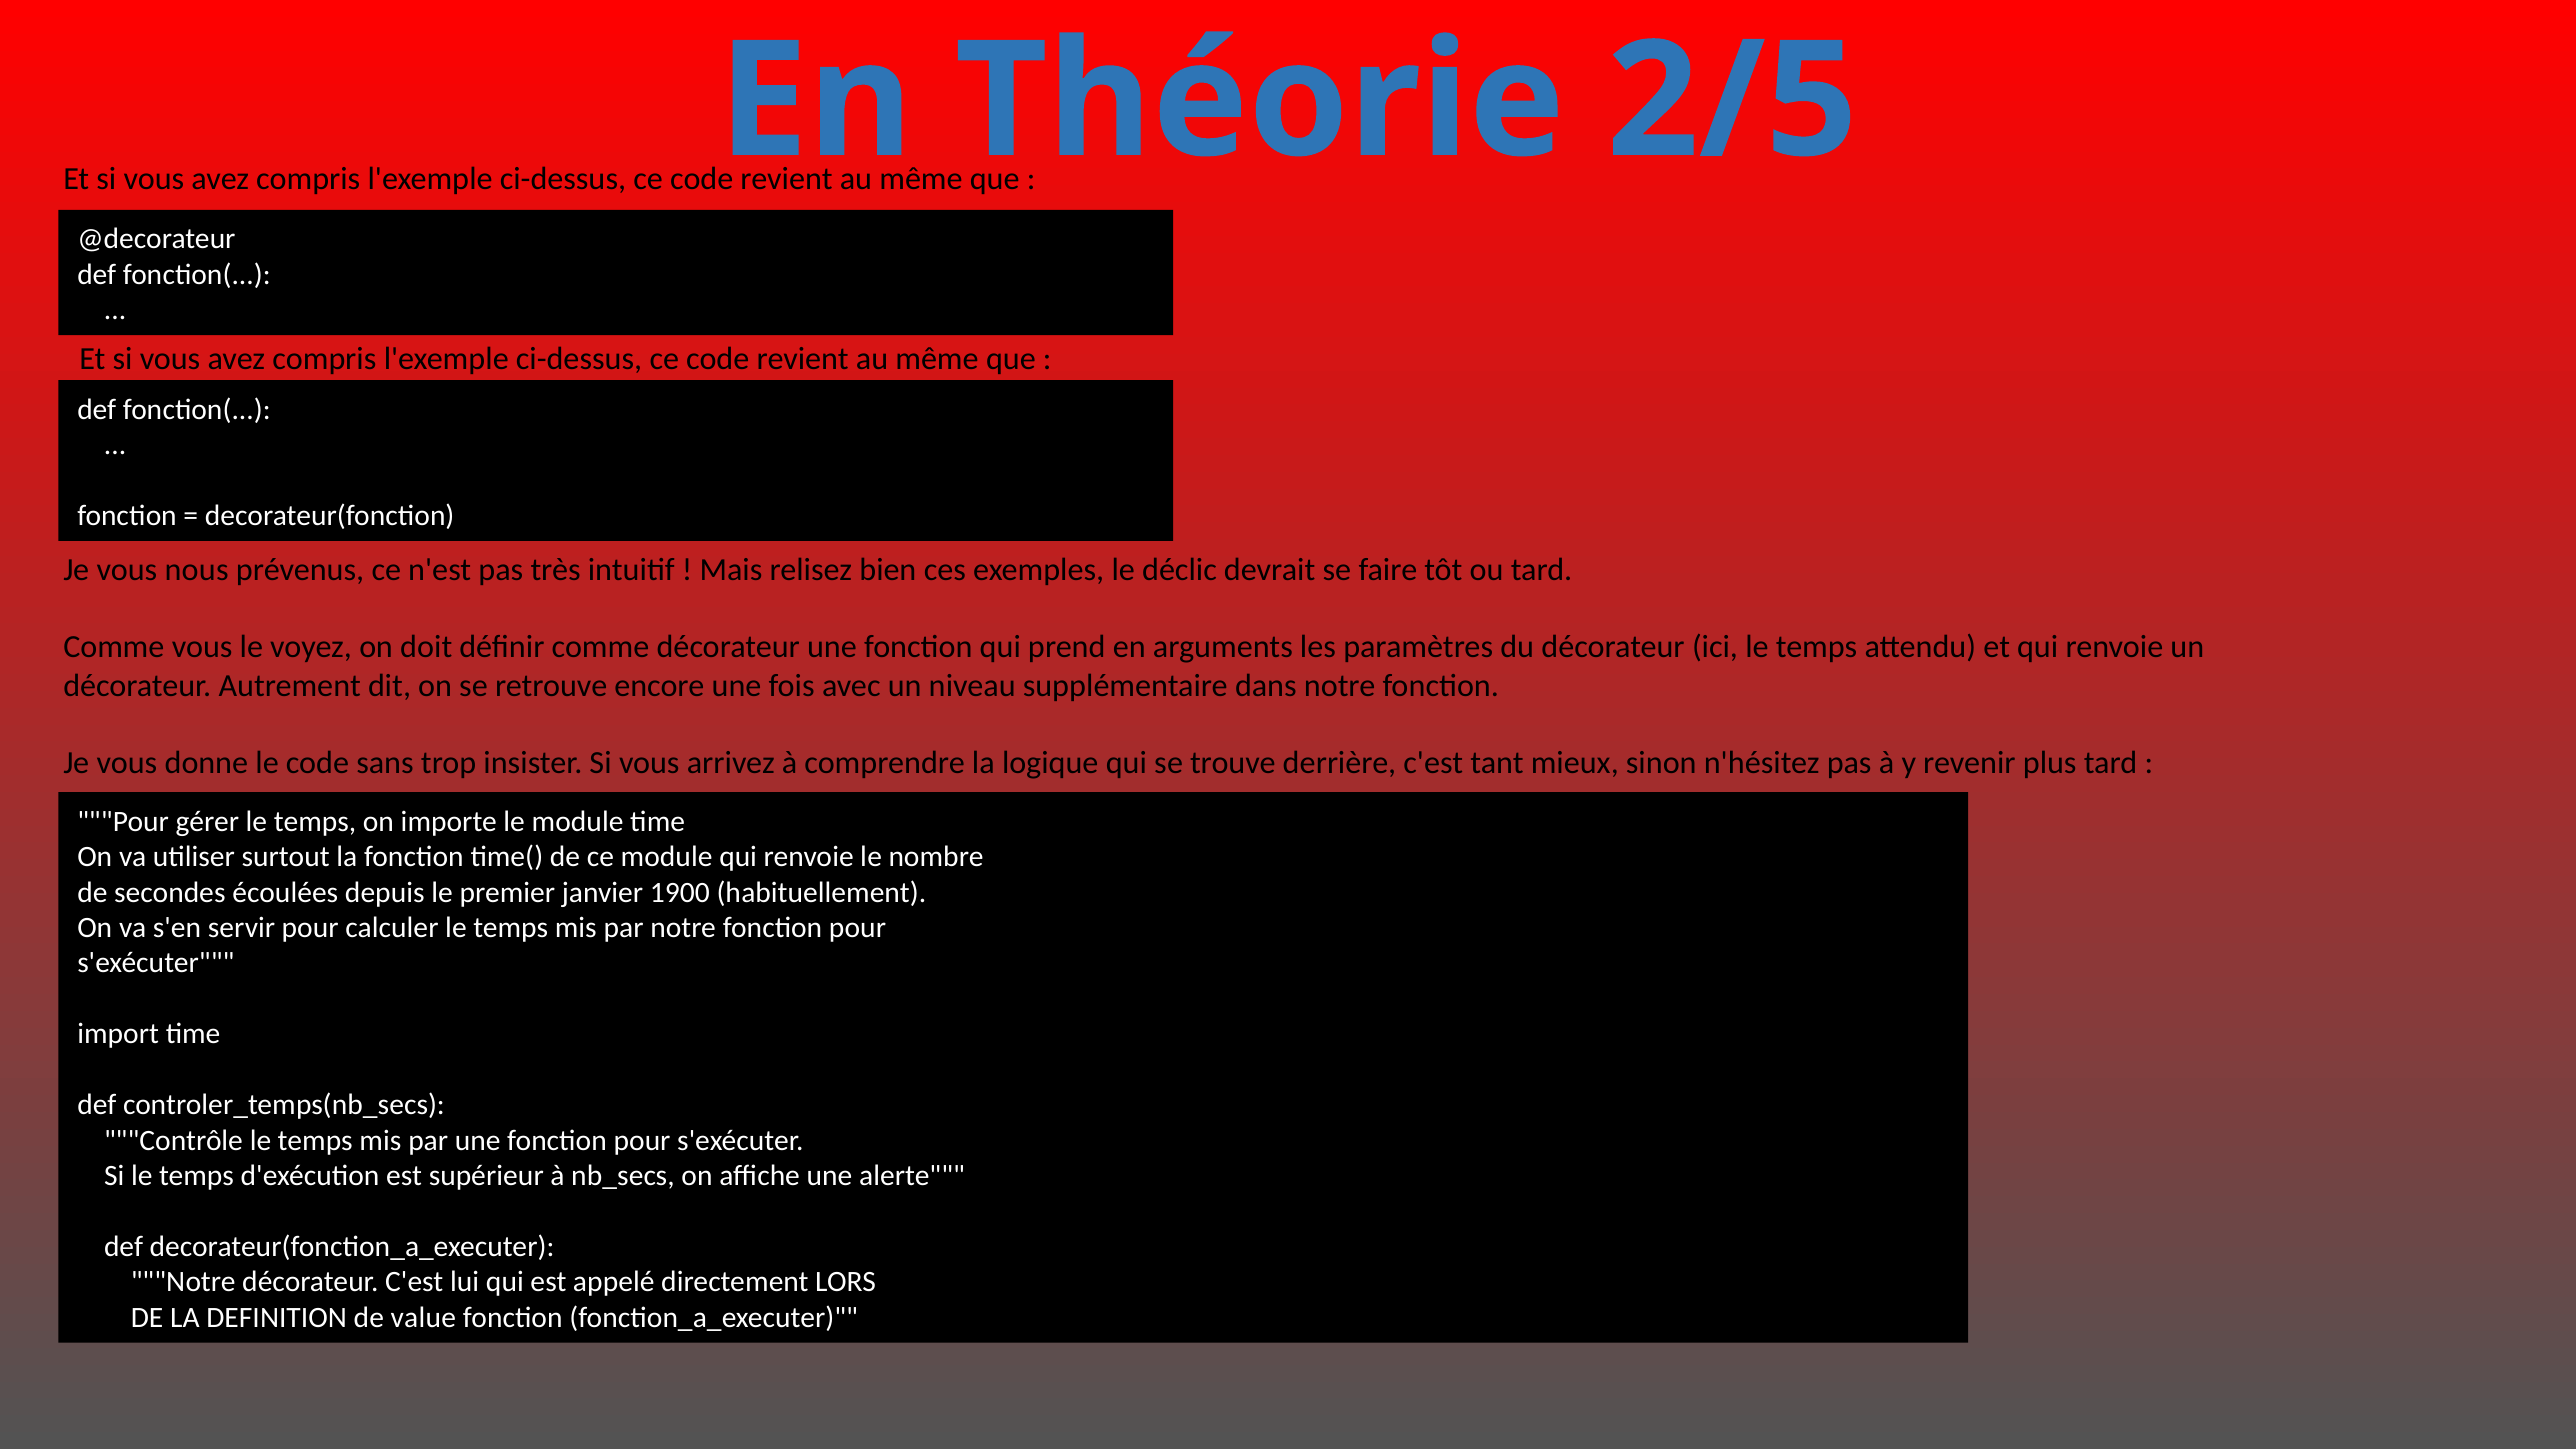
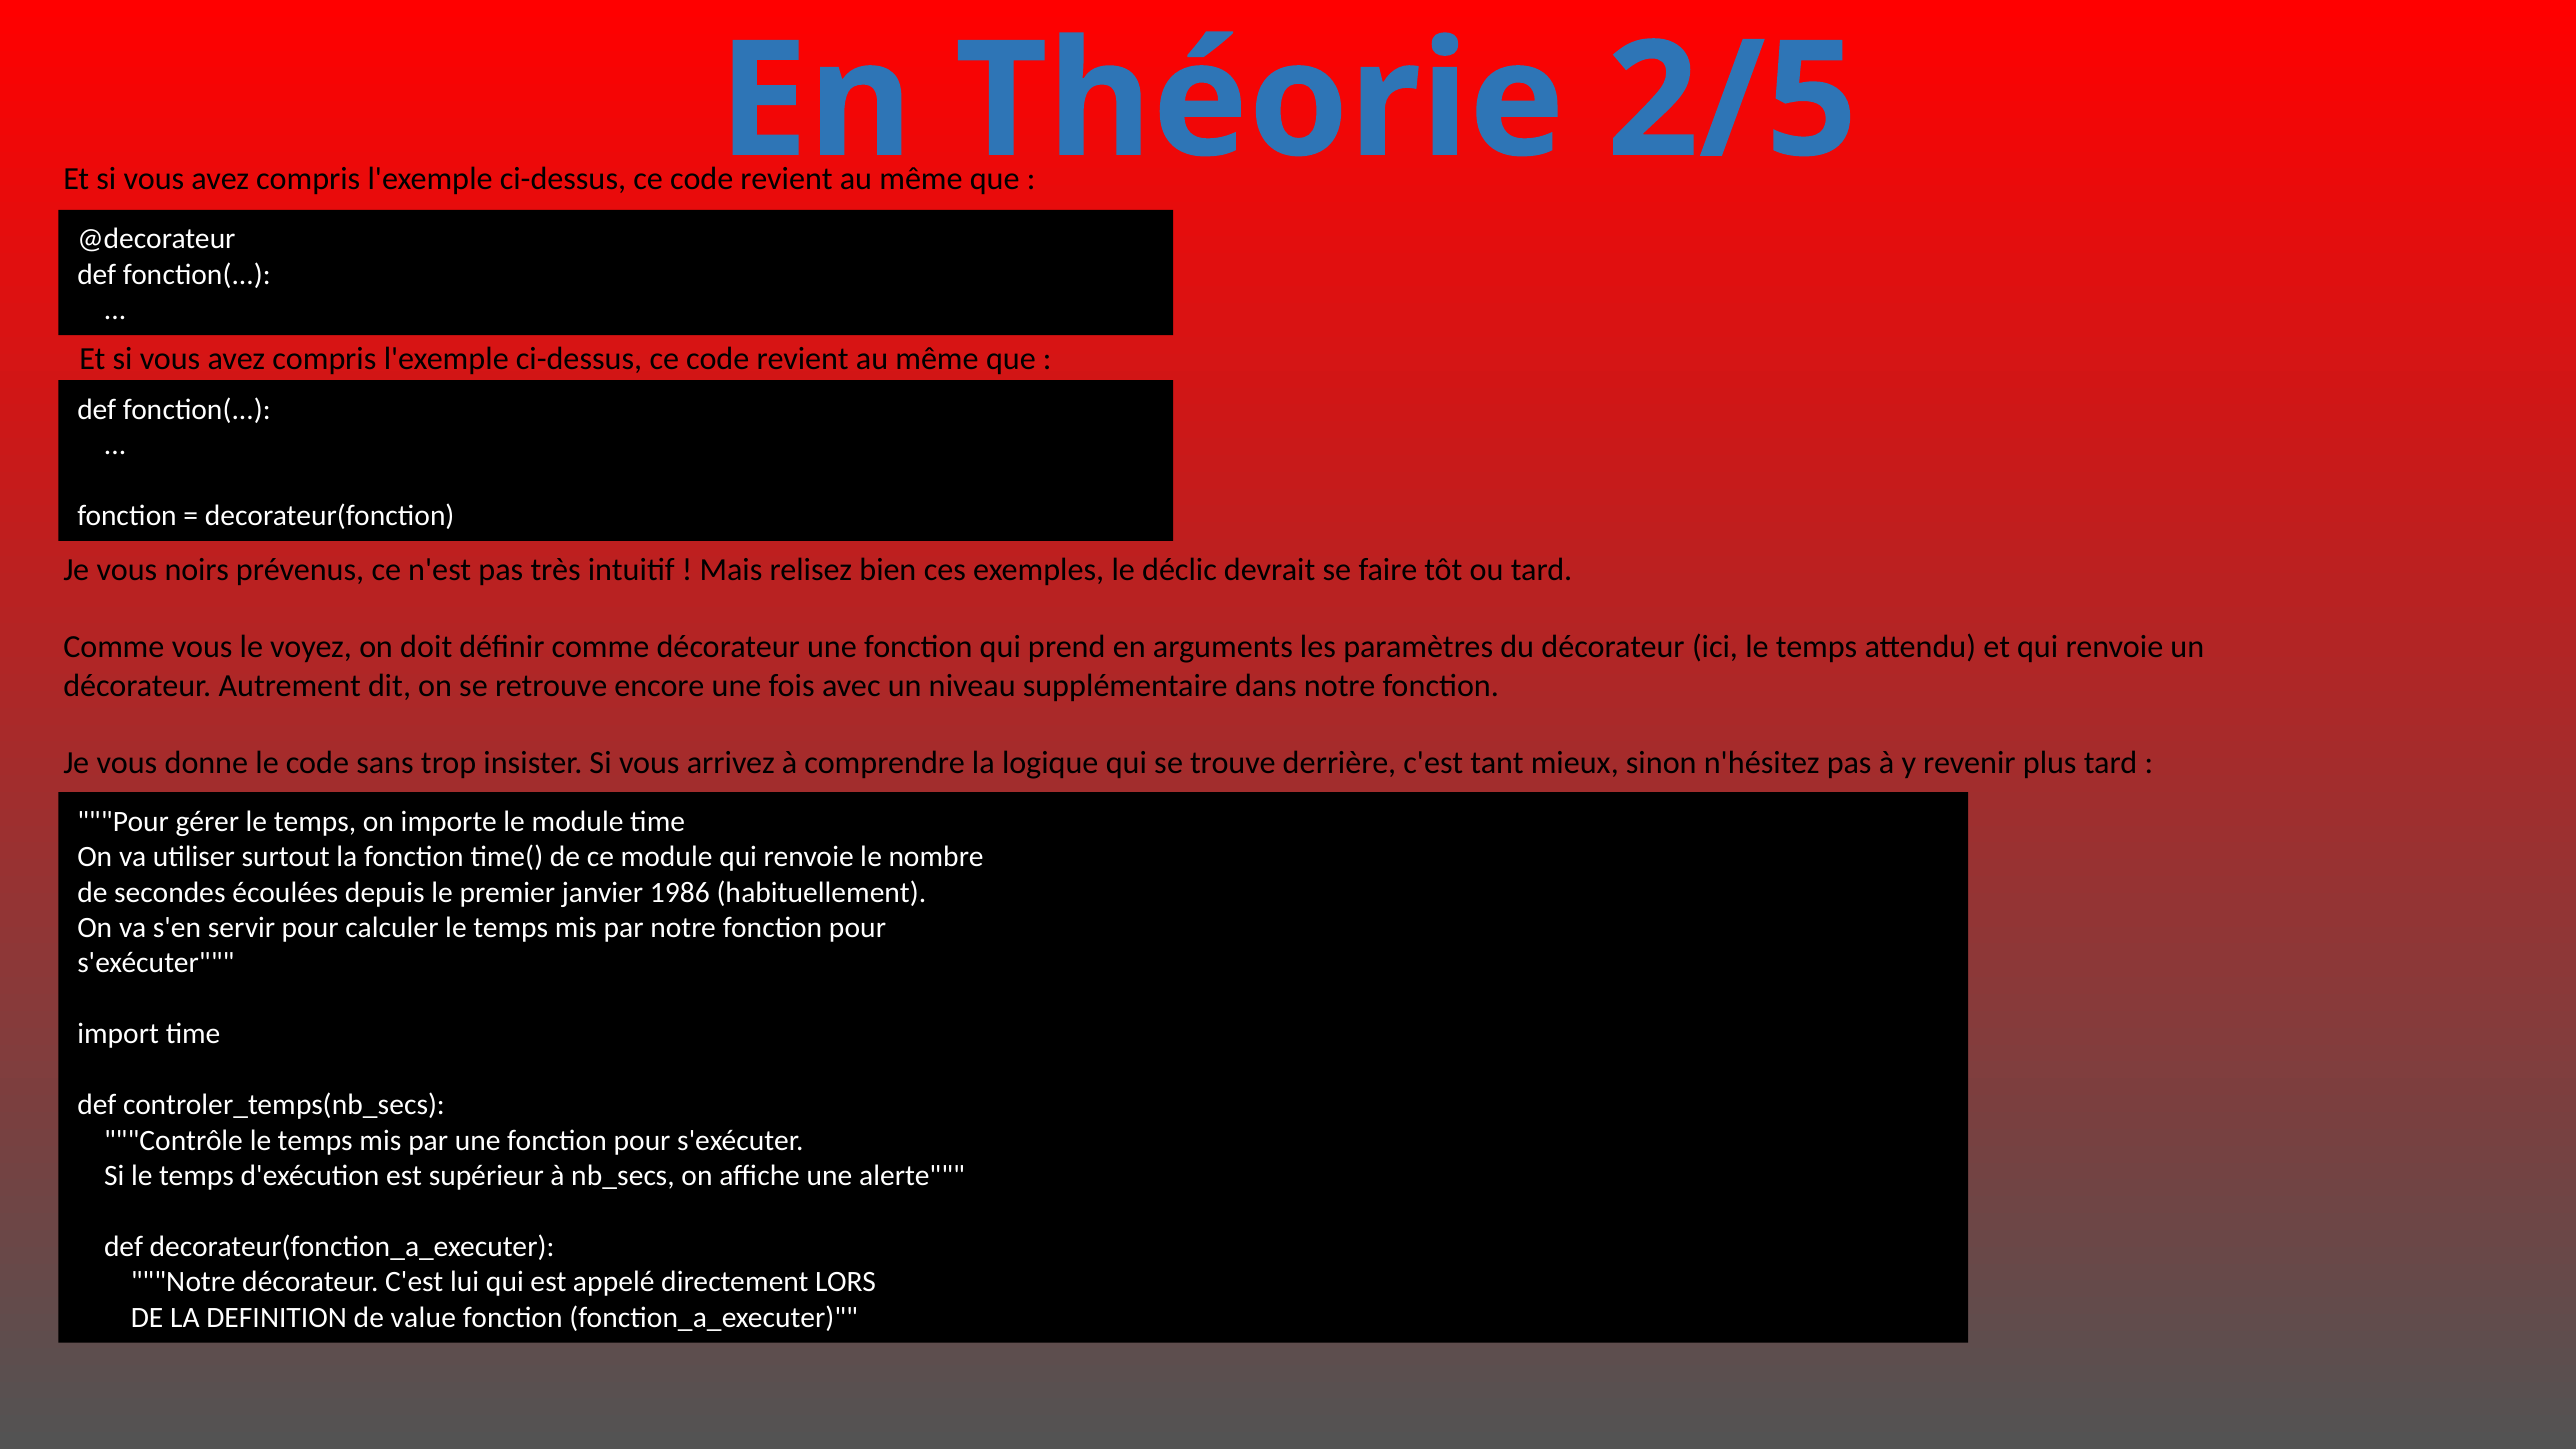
nous: nous -> noirs
1900: 1900 -> 1986
